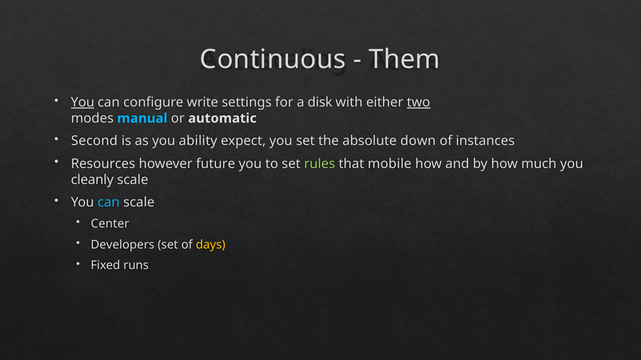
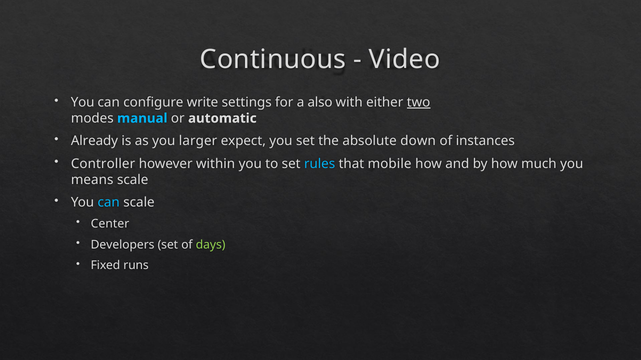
Them: Them -> Video
You at (83, 102) underline: present -> none
disk: disk -> also
Second: Second -> Already
ability: ability -> larger
Resources: Resources -> Controller
future: future -> within
rules colour: light green -> light blue
cleanly: cleanly -> means
days colour: yellow -> light green
